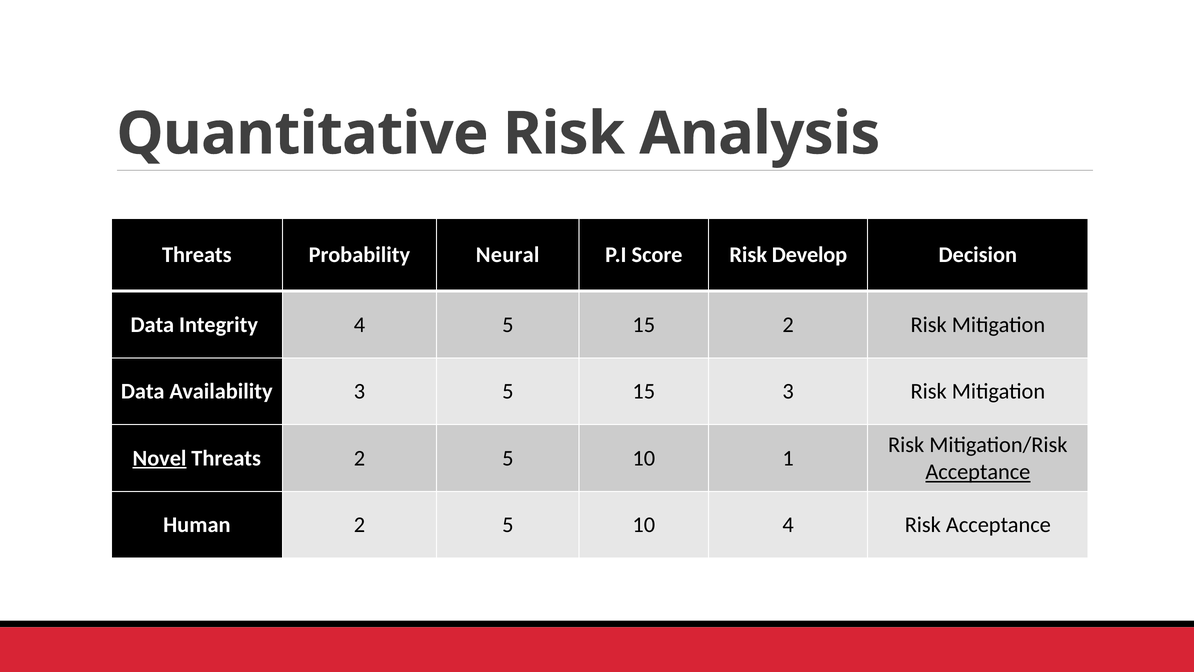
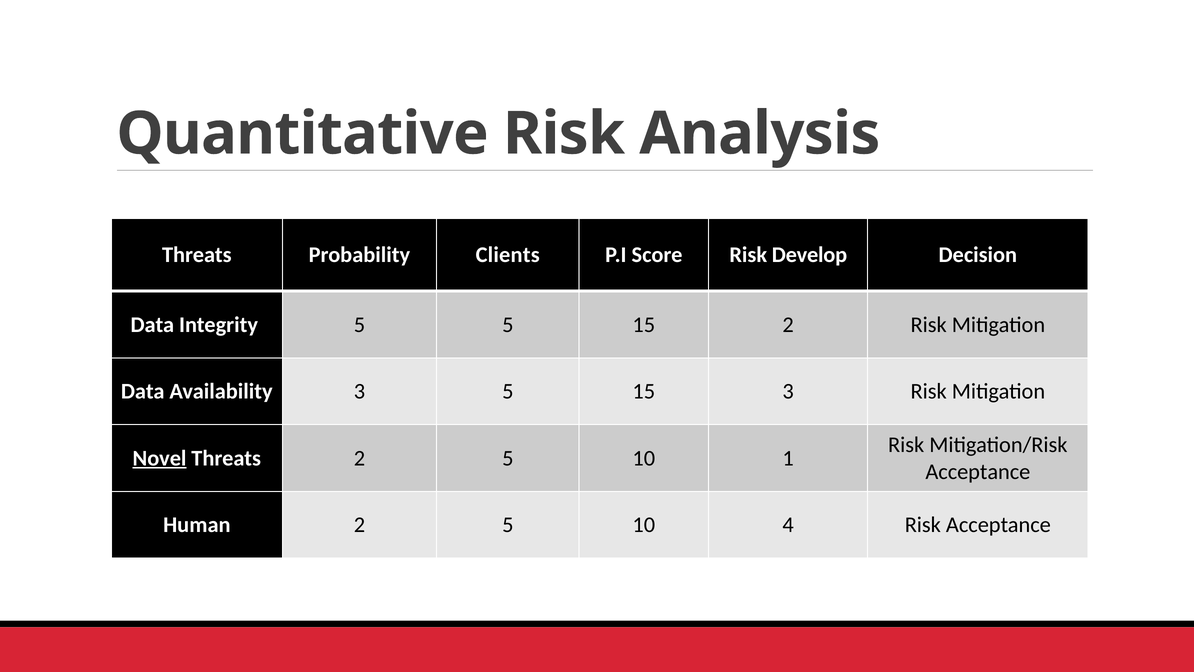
Neural: Neural -> Clients
Integrity 4: 4 -> 5
Acceptance at (978, 472) underline: present -> none
